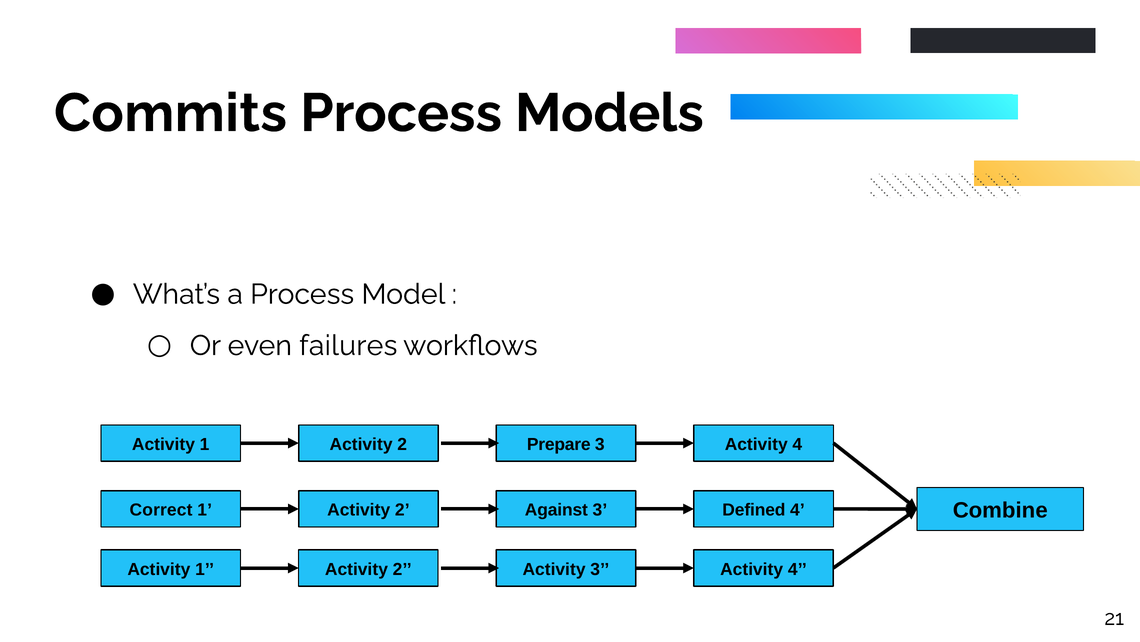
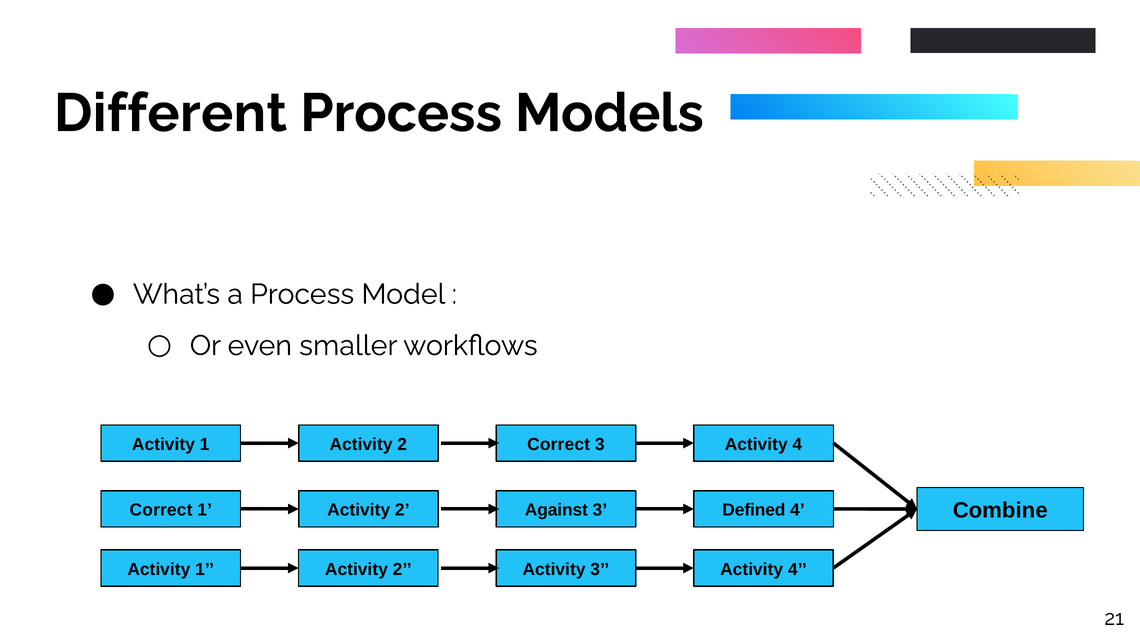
Commits: Commits -> Different
failures: failures -> smaller
2 Prepare: Prepare -> Correct
